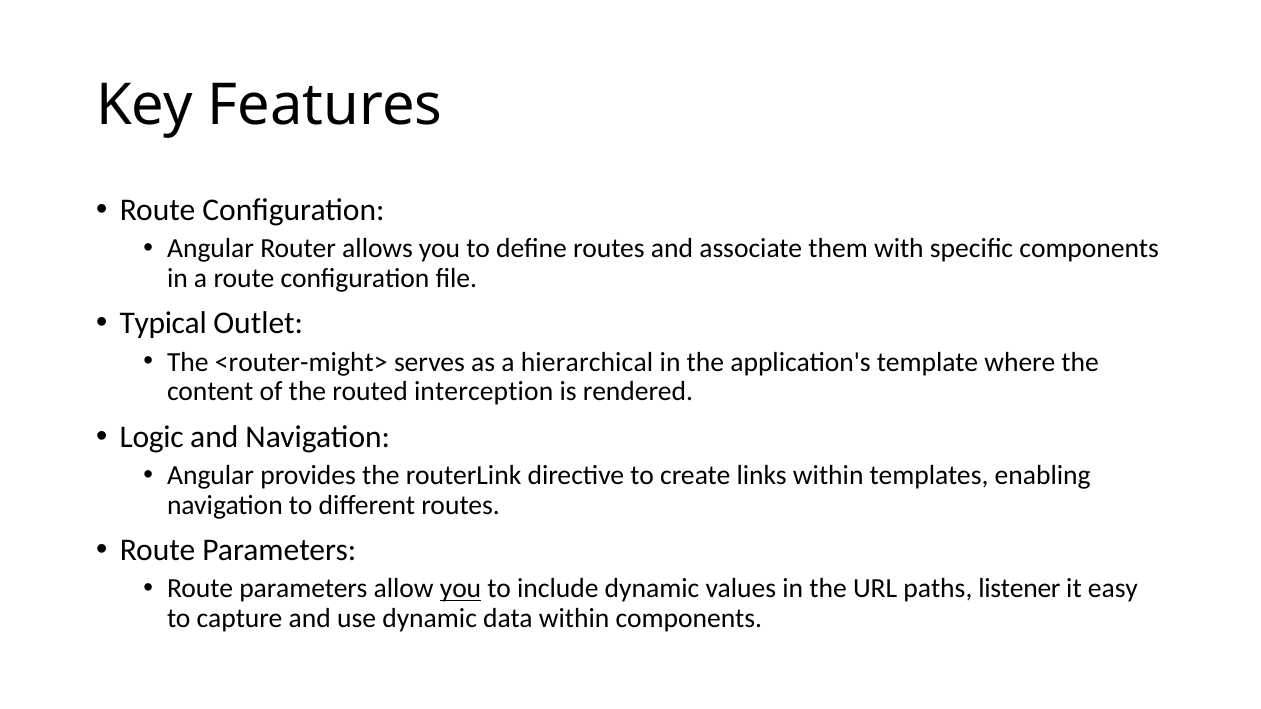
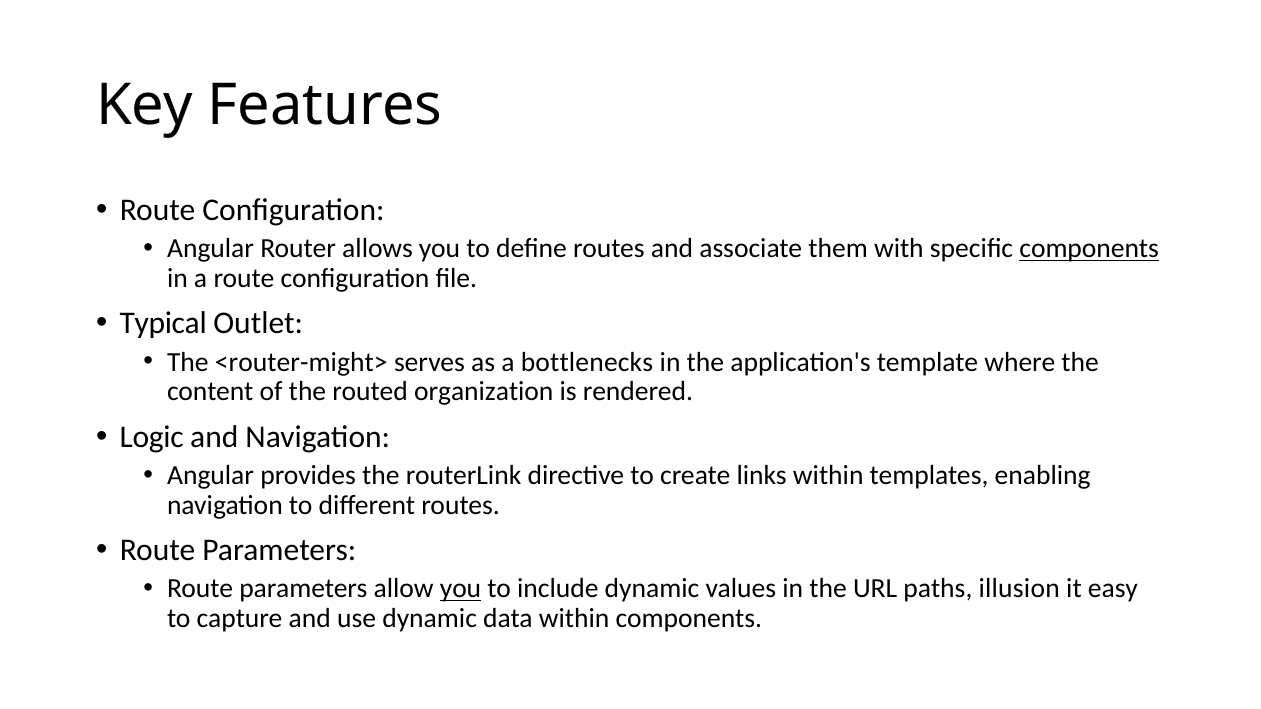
components at (1089, 249) underline: none -> present
hierarchical: hierarchical -> bottlenecks
interception: interception -> organization
listener: listener -> illusion
